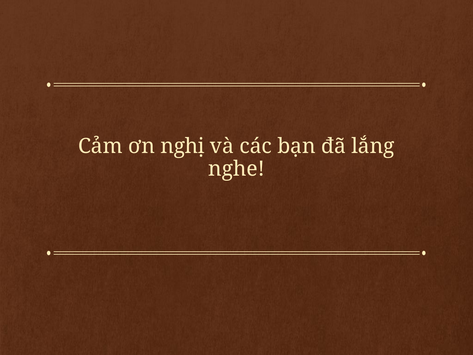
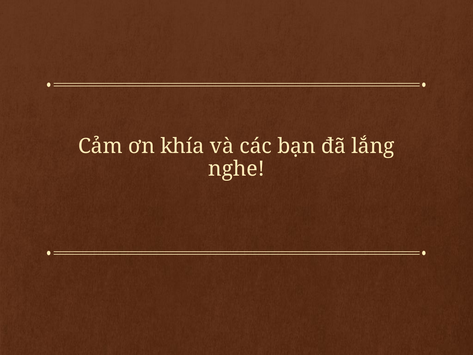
nghị: nghị -> khía
